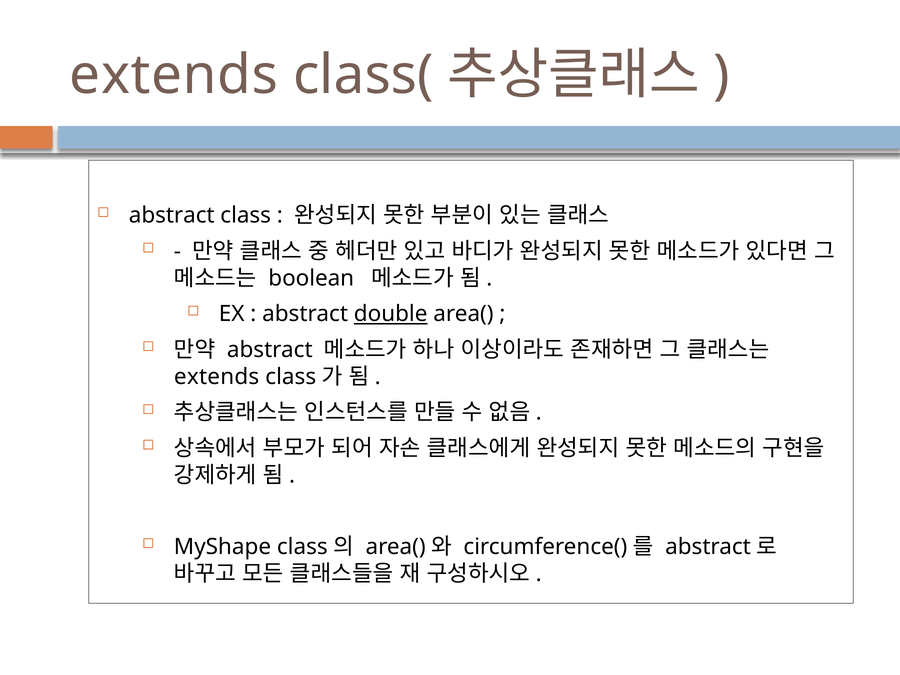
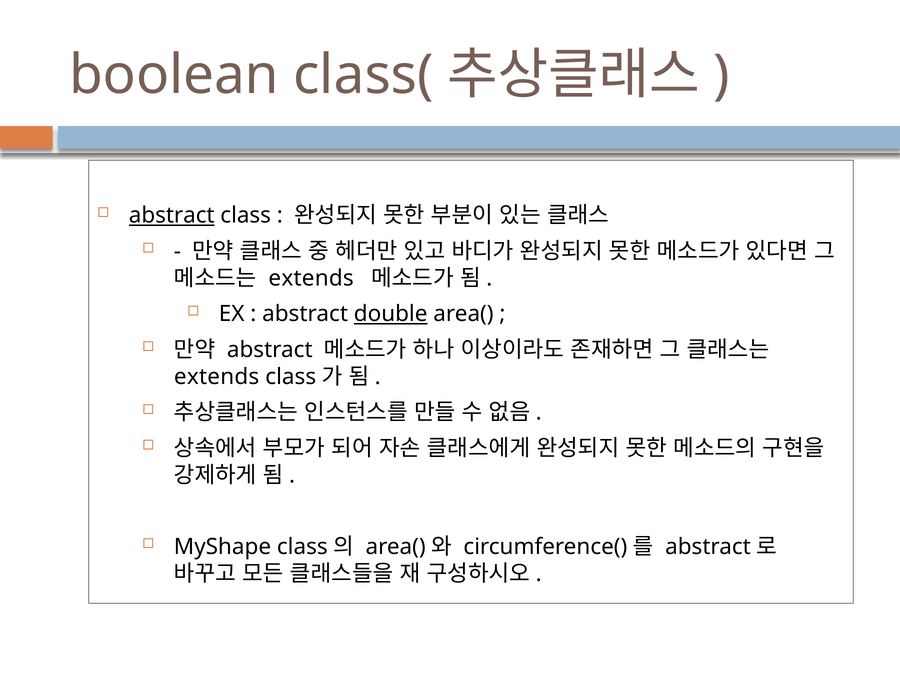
extends at (174, 75): extends -> boolean
abstract at (172, 216) underline: none -> present
boolean at (311, 278): boolean -> extends
